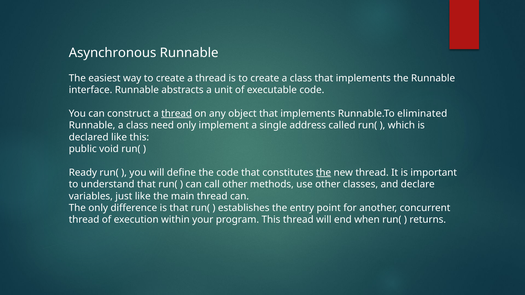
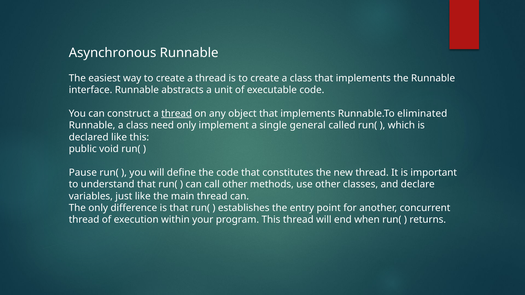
address: address -> general
Ready: Ready -> Pause
the at (324, 173) underline: present -> none
